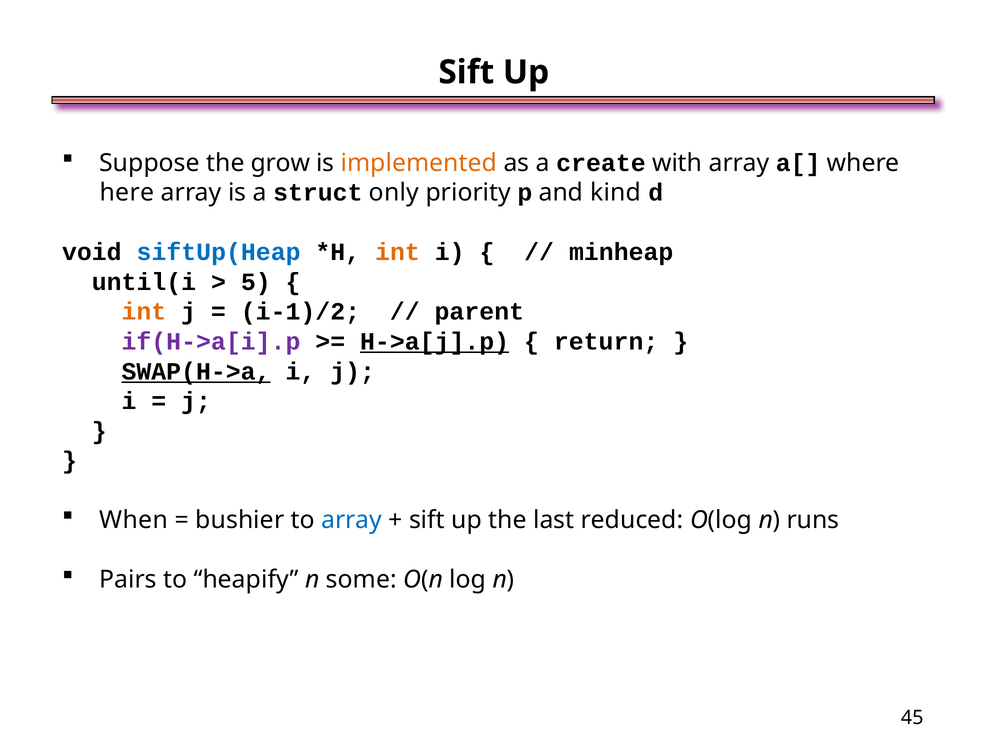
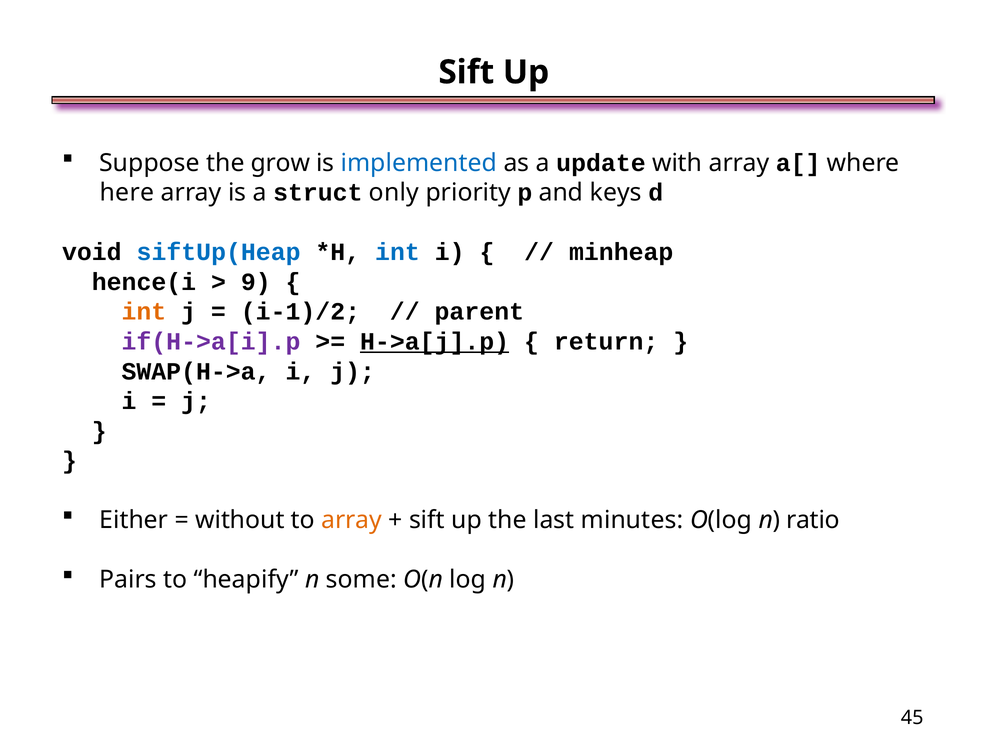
implemented colour: orange -> blue
create: create -> update
kind: kind -> keys
int at (397, 252) colour: orange -> blue
until(i: until(i -> hence(i
5: 5 -> 9
SWAP(H->a underline: present -> none
When: When -> Either
bushier: bushier -> without
array at (352, 520) colour: blue -> orange
reduced: reduced -> minutes
runs: runs -> ratio
